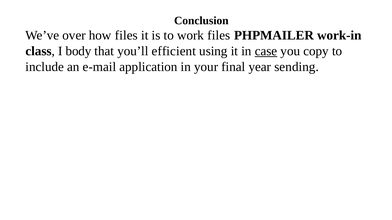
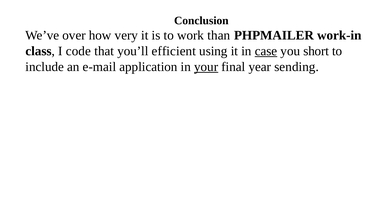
how files: files -> very
work files: files -> than
body: body -> code
copy: copy -> short
your underline: none -> present
